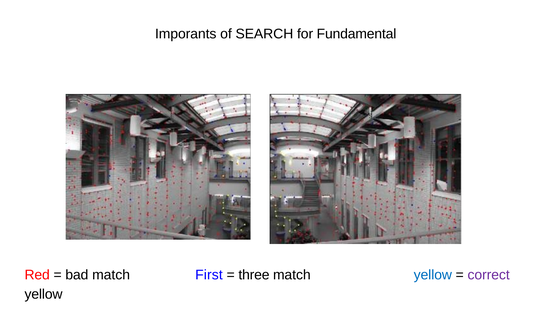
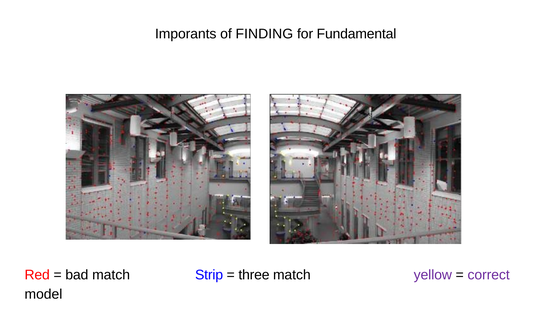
SEARCH: SEARCH -> FINDING
First: First -> Strip
yellow at (433, 275) colour: blue -> purple
yellow at (43, 294): yellow -> model
